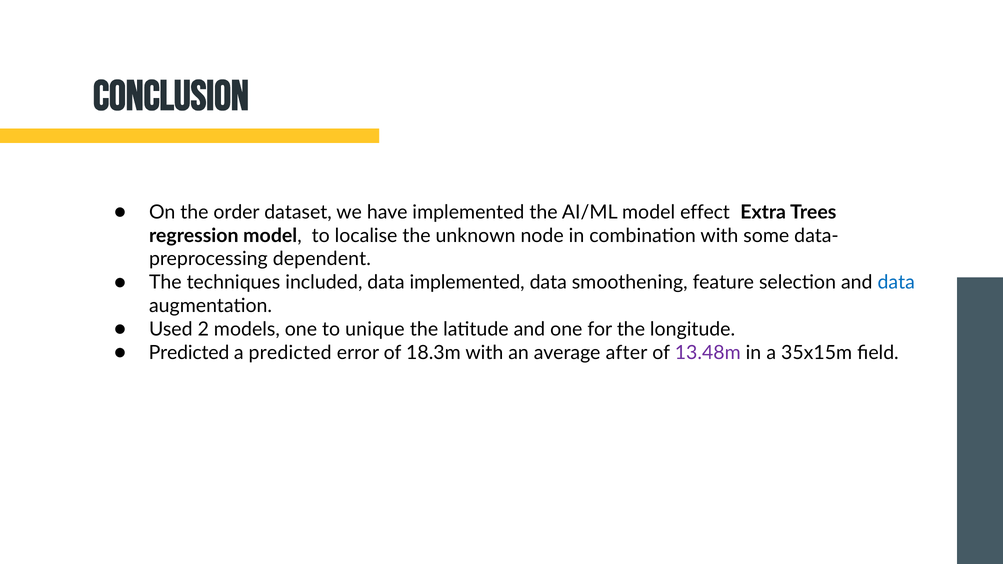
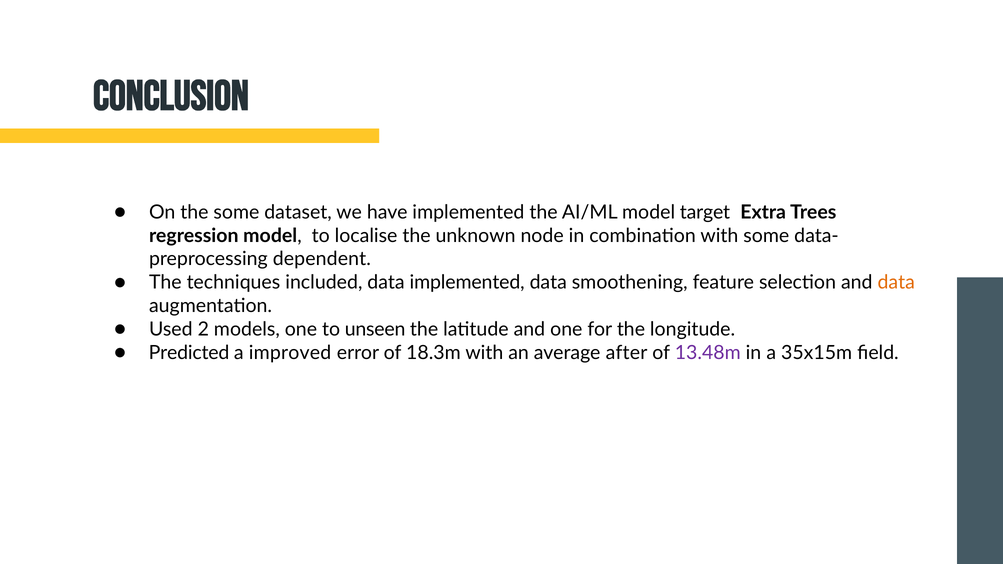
the order: order -> some
effect: effect -> target
data at (896, 283) colour: blue -> orange
unique: unique -> unseen
a predicted: predicted -> improved
